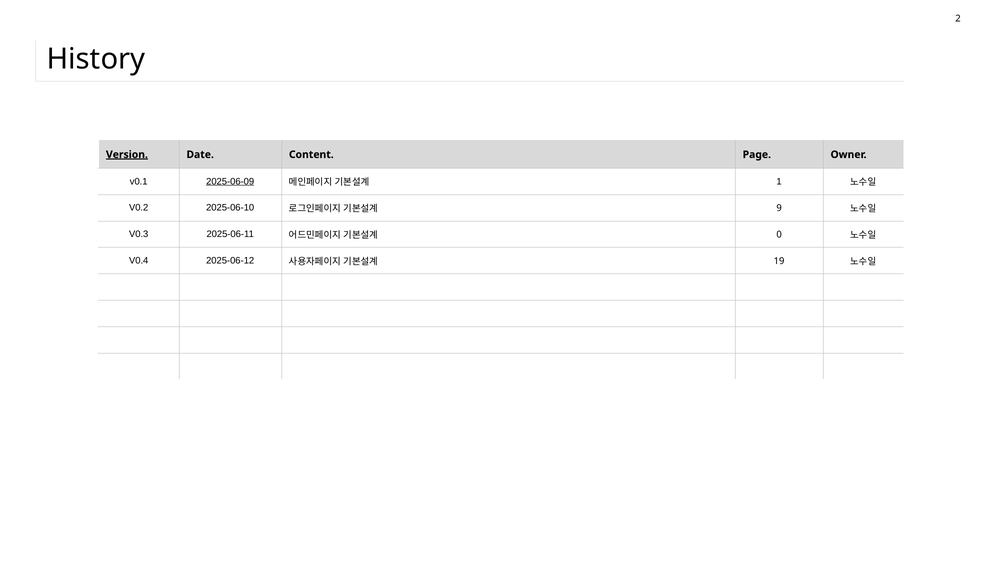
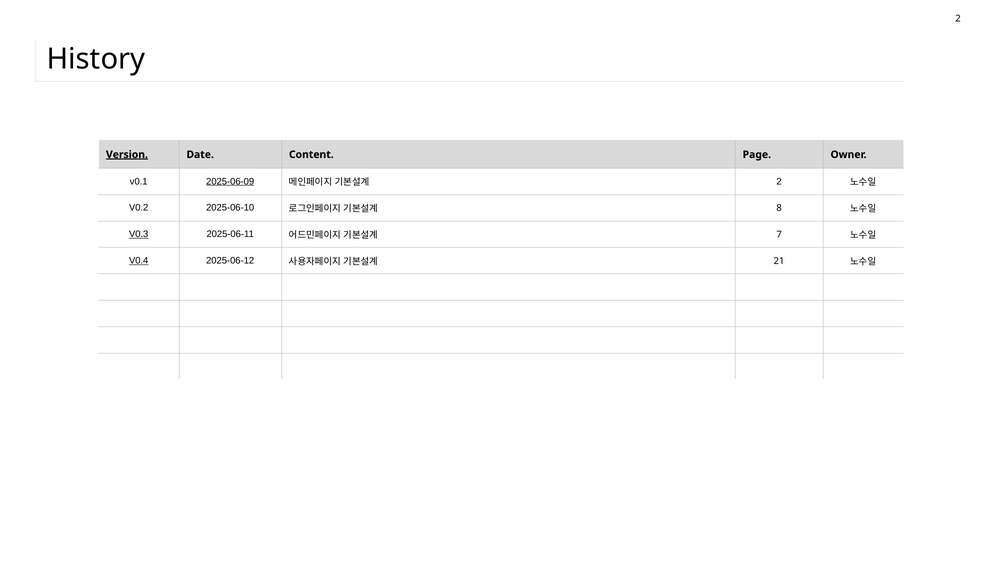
1 at (779, 181): 1 -> 2
9: 9 -> 8
V0.3 underline: none -> present
0: 0 -> 7
V0.4 underline: none -> present
19: 19 -> 21
